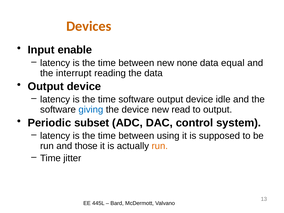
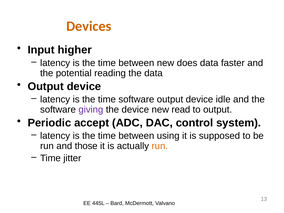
enable: enable -> higher
none: none -> does
equal: equal -> faster
interrupt: interrupt -> potential
giving colour: blue -> purple
subset: subset -> accept
